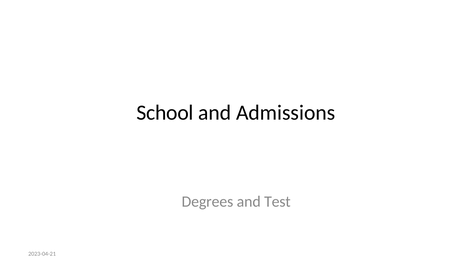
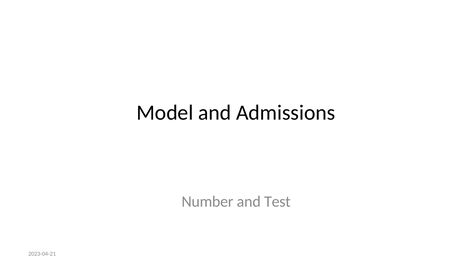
School: School -> Model
Degrees: Degrees -> Number
